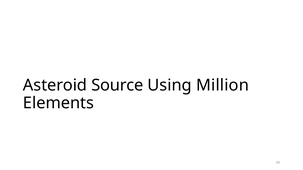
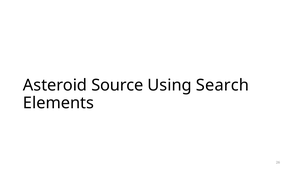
Million: Million -> Search
